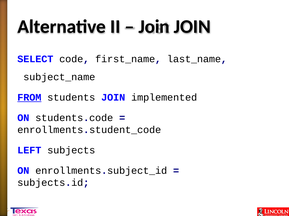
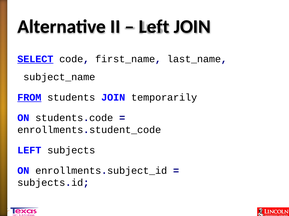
Join at (154, 27): Join -> Left
SELECT underline: none -> present
implemented: implemented -> temporarily
